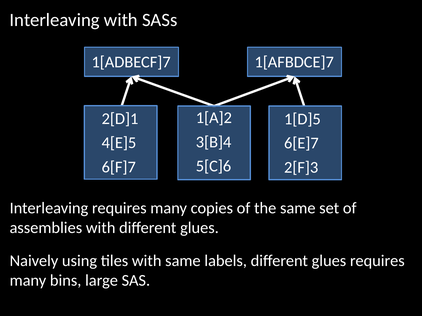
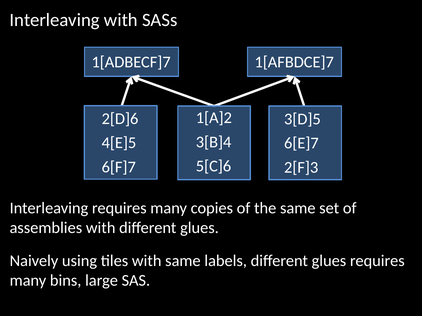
2[D]1: 2[D]1 -> 2[D]6
1[D]5: 1[D]5 -> 3[D]5
